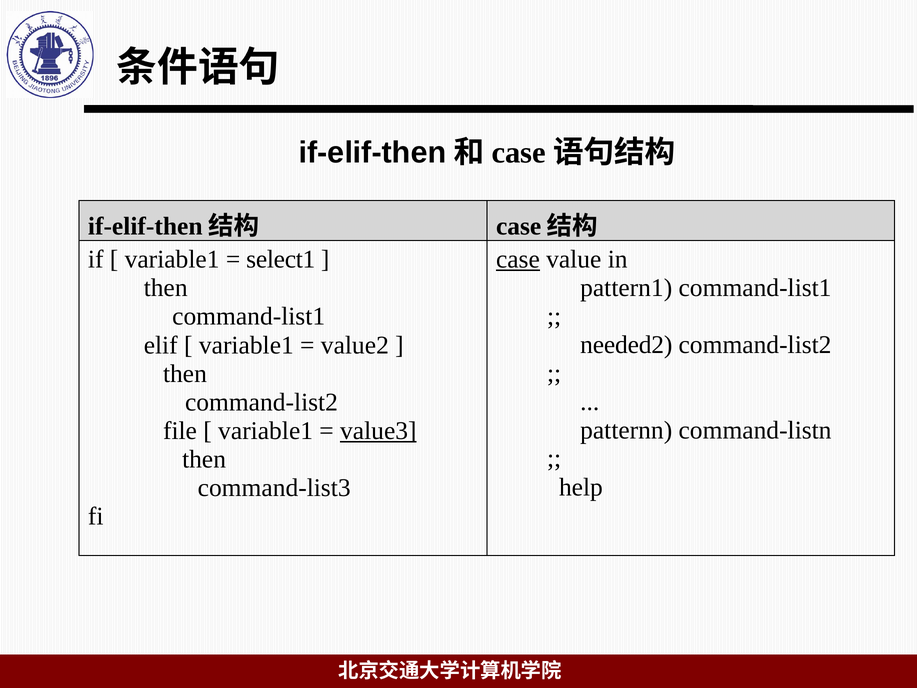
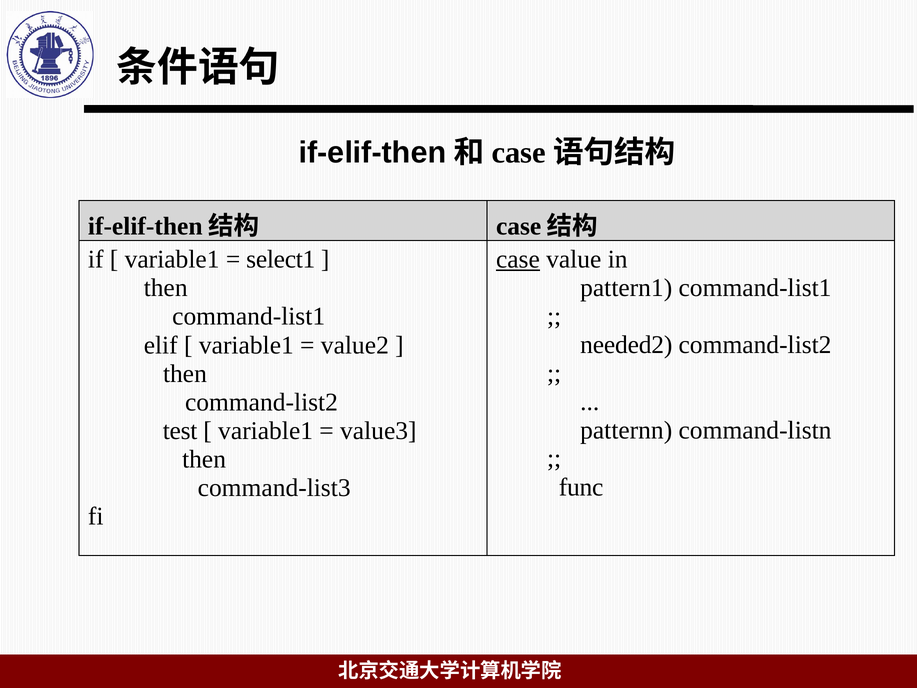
file: file -> test
value3 underline: present -> none
help: help -> func
